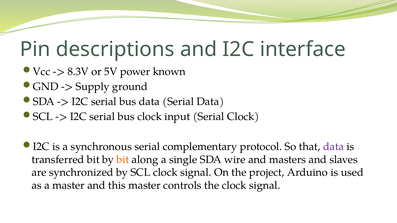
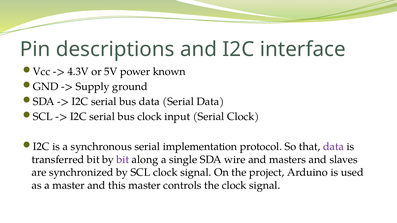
8.3V: 8.3V -> 4.3V
complementary: complementary -> implementation
bit at (123, 160) colour: orange -> purple
